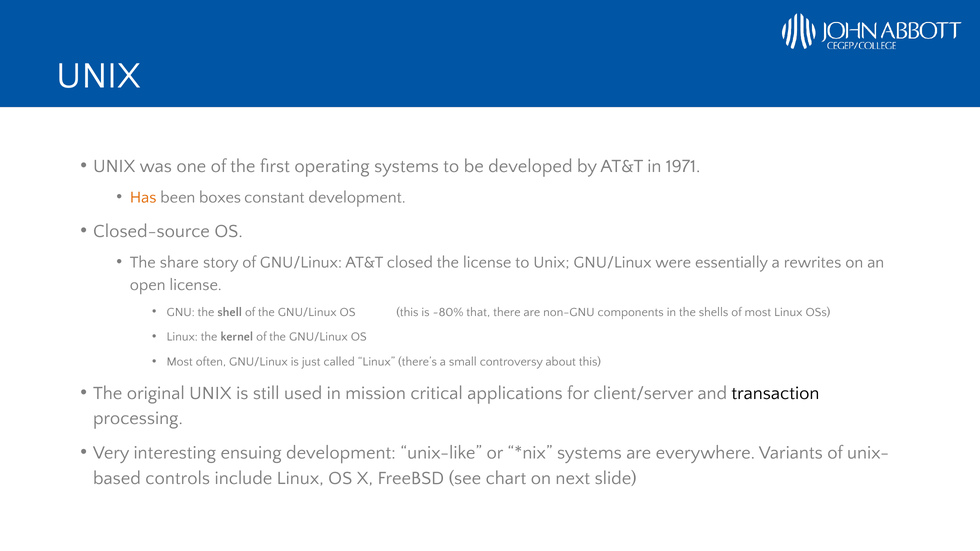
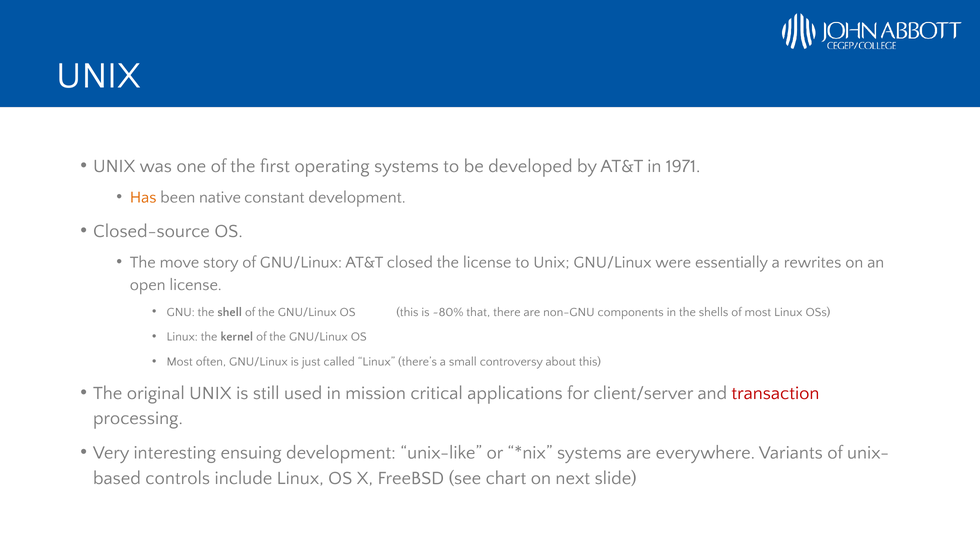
boxes: boxes -> native
share: share -> move
transaction colour: black -> red
